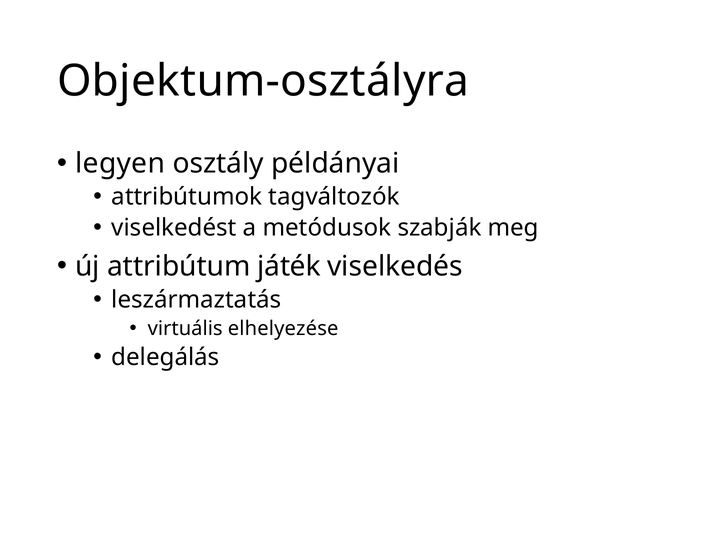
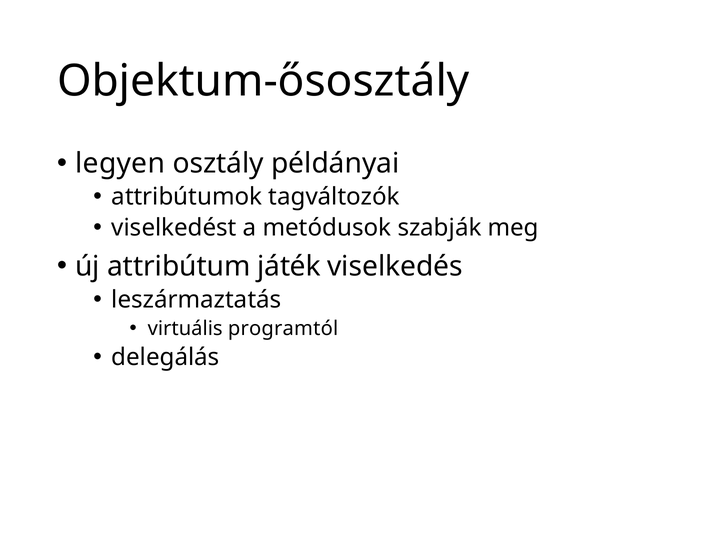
Objektum-osztályra: Objektum-osztályra -> Objektum-ősosztály
elhelyezése: elhelyezése -> programtól
